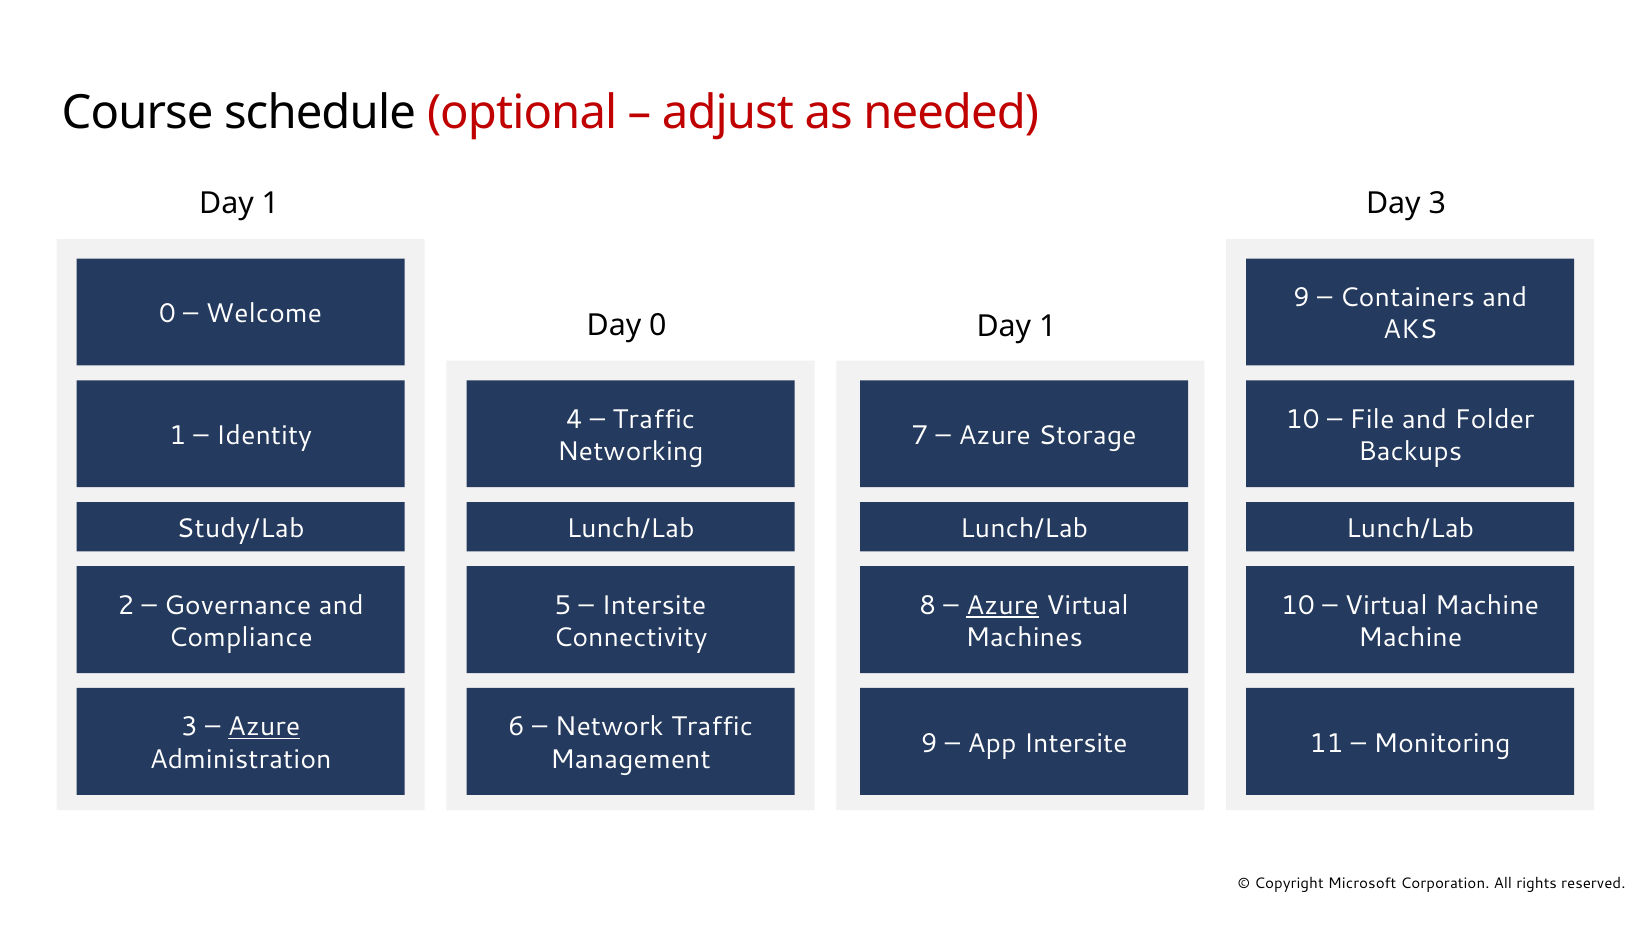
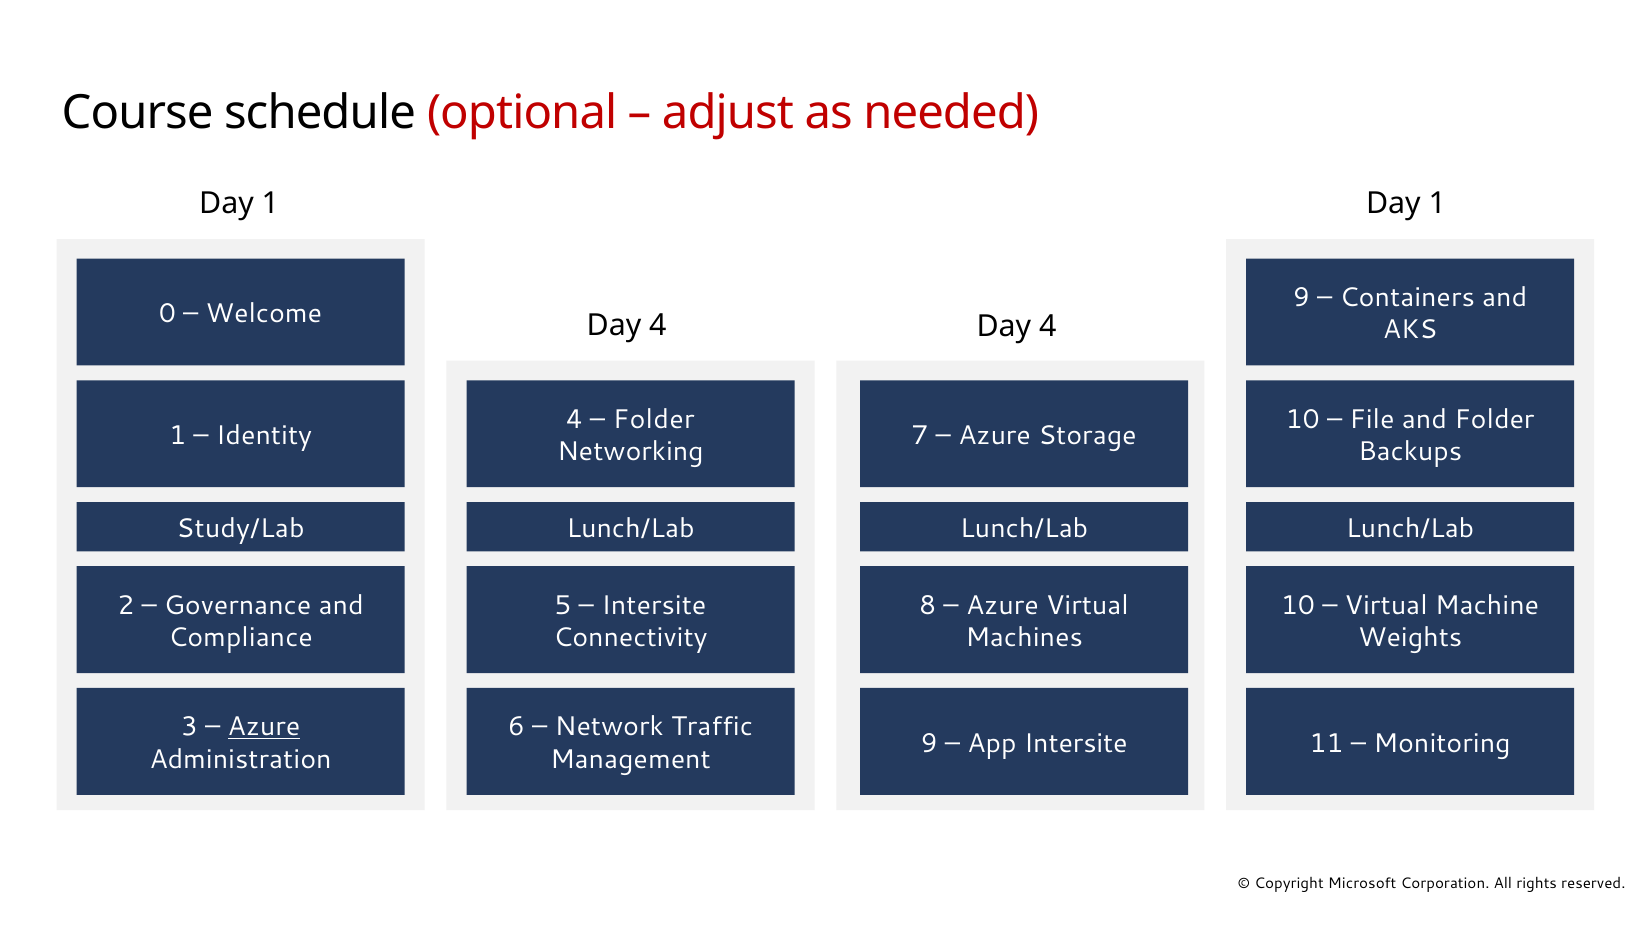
3 at (1437, 204): 3 -> 1
0 at (658, 325): 0 -> 4
1 at (1048, 326): 1 -> 4
Traffic at (654, 420): Traffic -> Folder
Azure at (1002, 606) underline: present -> none
Machine at (1410, 638): Machine -> Weights
